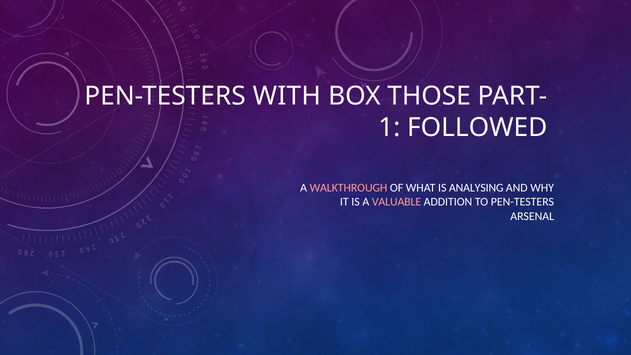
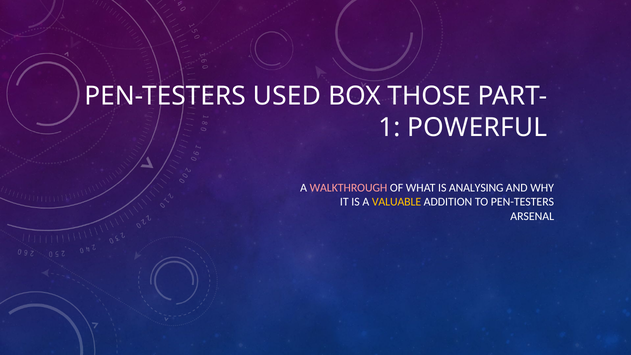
WITH: WITH -> USED
FOLLOWED: FOLLOWED -> POWERFUL
VALUABLE colour: pink -> yellow
